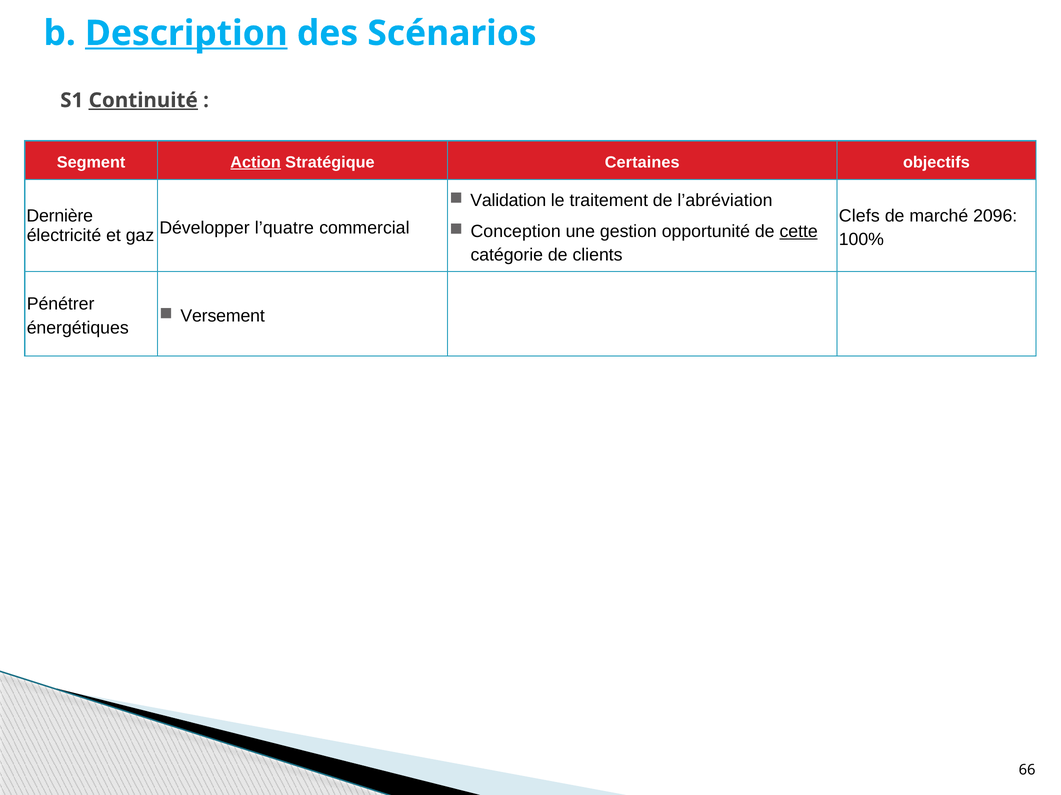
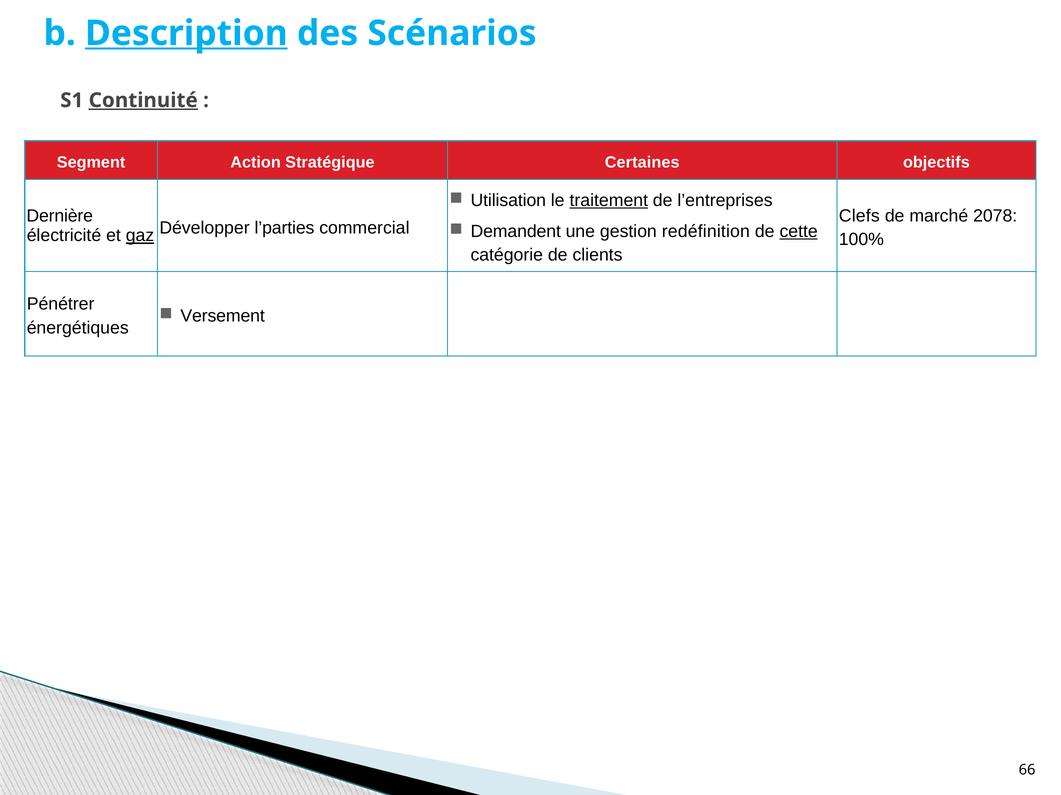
Action underline: present -> none
Validation: Validation -> Utilisation
traitement underline: none -> present
l’abréviation: l’abréviation -> l’entreprises
2096: 2096 -> 2078
Conception: Conception -> Demandent
opportunité: opportunité -> redéfinition
gaz underline: none -> present
l’quatre: l’quatre -> l’parties
